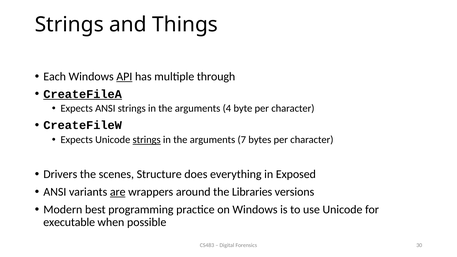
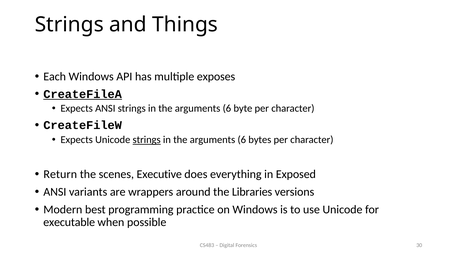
API underline: present -> none
through: through -> exposes
4 at (227, 109): 4 -> 6
7 at (242, 140): 7 -> 6
Drivers: Drivers -> Return
Structure: Structure -> Executive
are underline: present -> none
